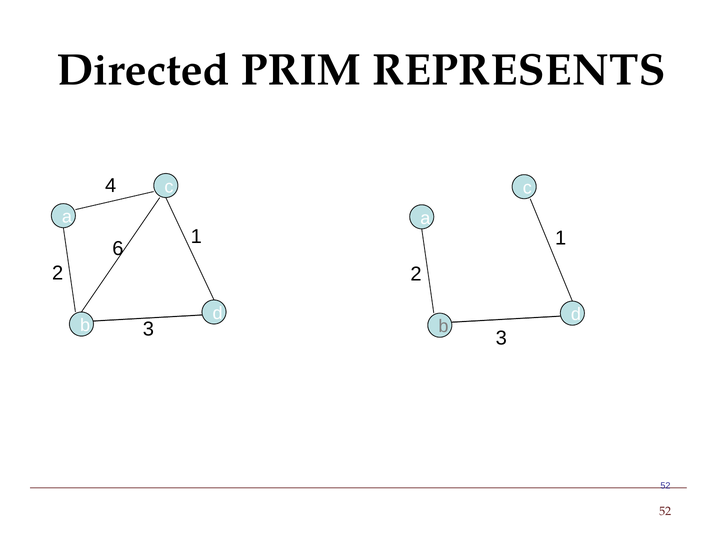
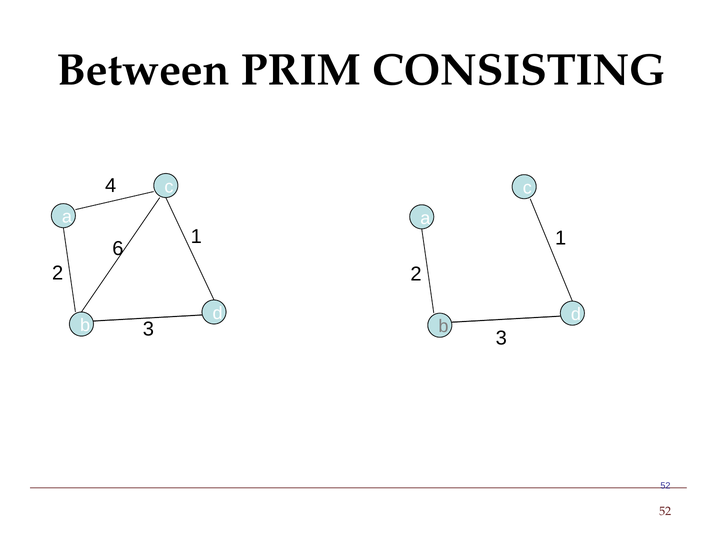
Directed: Directed -> Between
REPRESENTS: REPRESENTS -> CONSISTING
